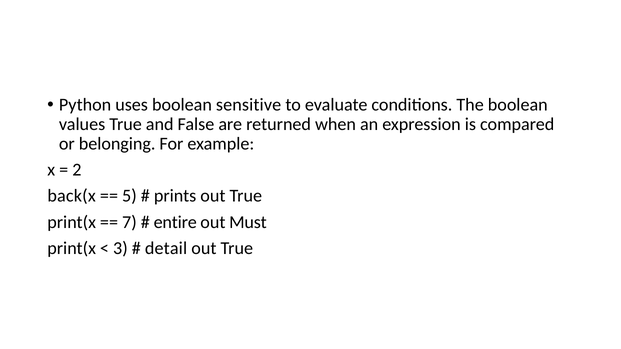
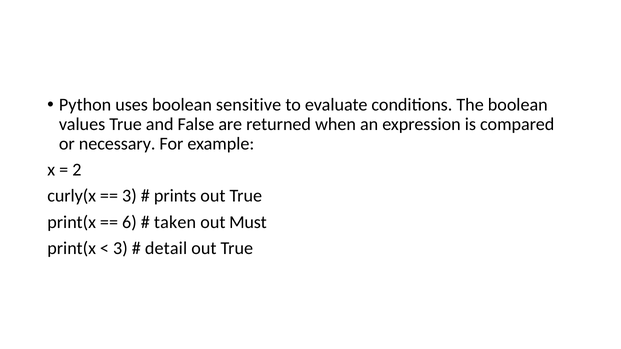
belonging: belonging -> necessary
back(x: back(x -> curly(x
5 at (129, 196): 5 -> 3
7: 7 -> 6
entire: entire -> taken
